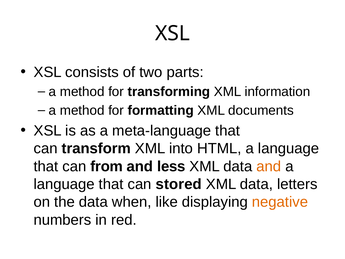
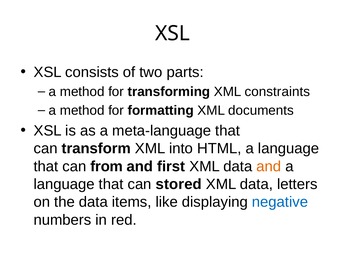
information: information -> constraints
less: less -> first
when: when -> items
negative colour: orange -> blue
